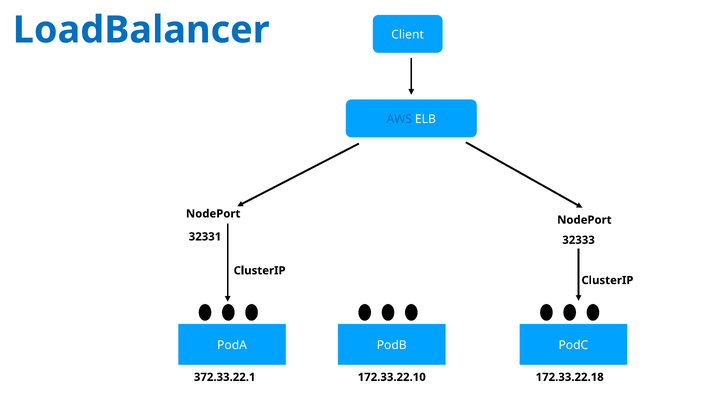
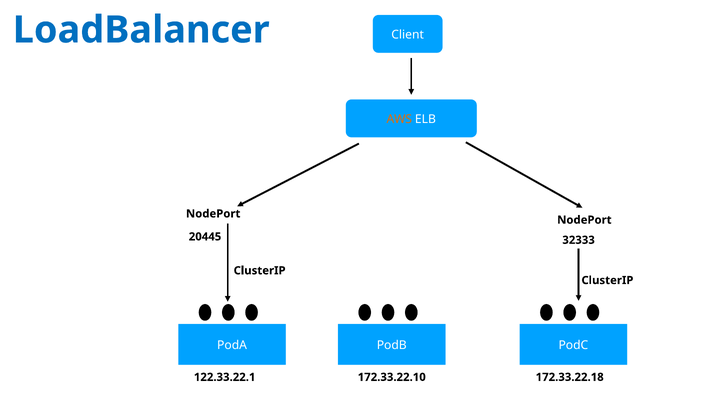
AWS colour: blue -> orange
32331: 32331 -> 20445
372.33.22.1: 372.33.22.1 -> 122.33.22.1
